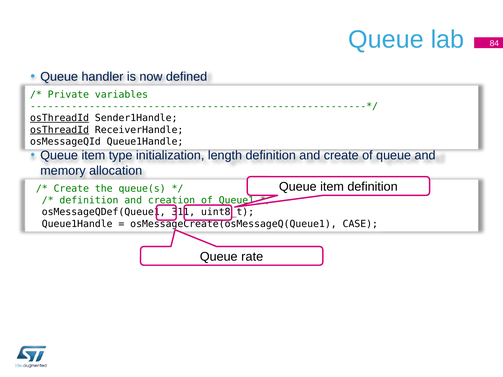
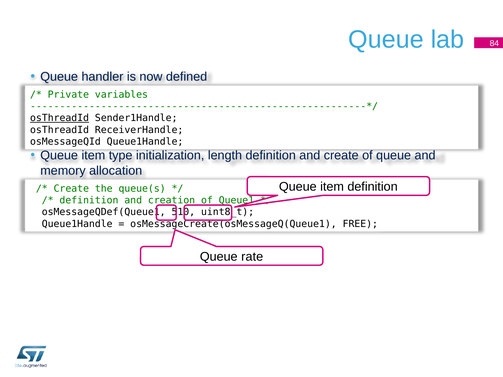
osThreadId at (60, 130) underline: present -> none
311: 311 -> 510
CASE: CASE -> FREE
